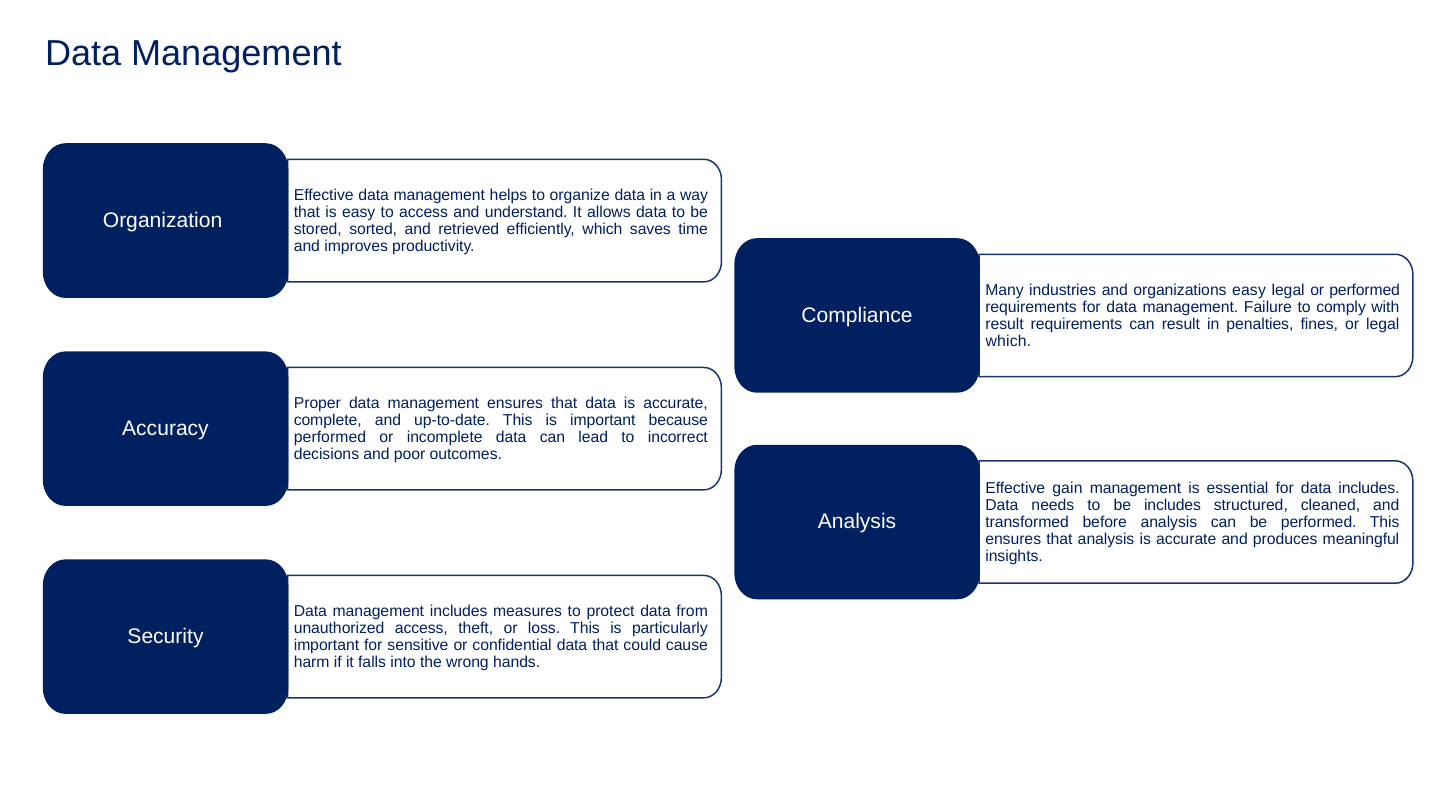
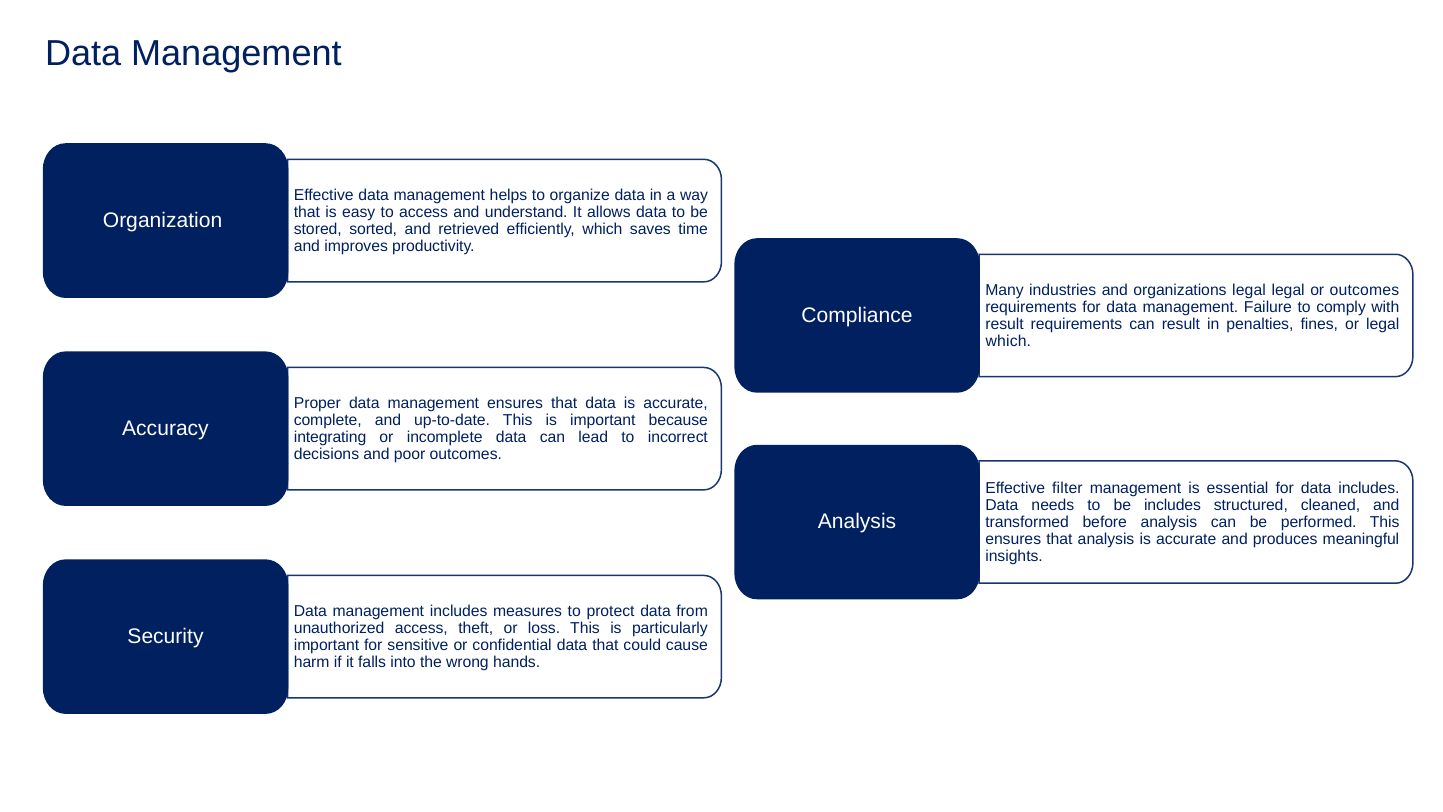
organizations easy: easy -> legal
or performed: performed -> outcomes
performed at (330, 437): performed -> integrating
gain: gain -> filter
